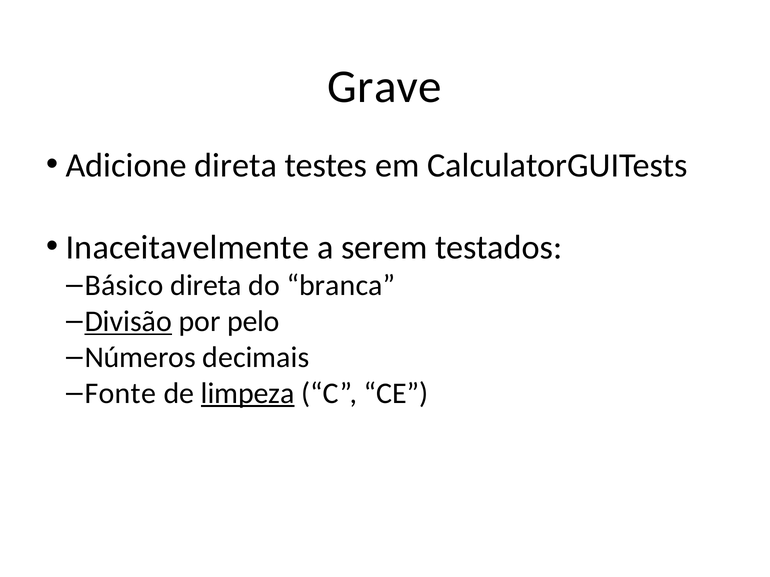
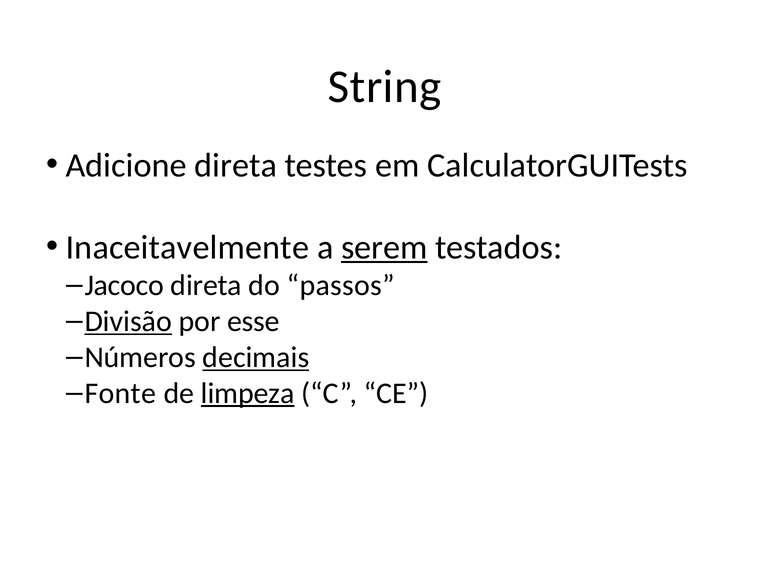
Grave: Grave -> String
serem underline: none -> present
Básico: Básico -> Jacoco
branca: branca -> passos
pelo: pelo -> esse
decimais underline: none -> present
